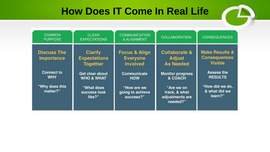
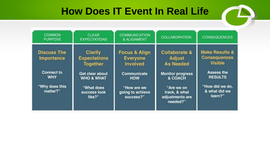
Come: Come -> Event
